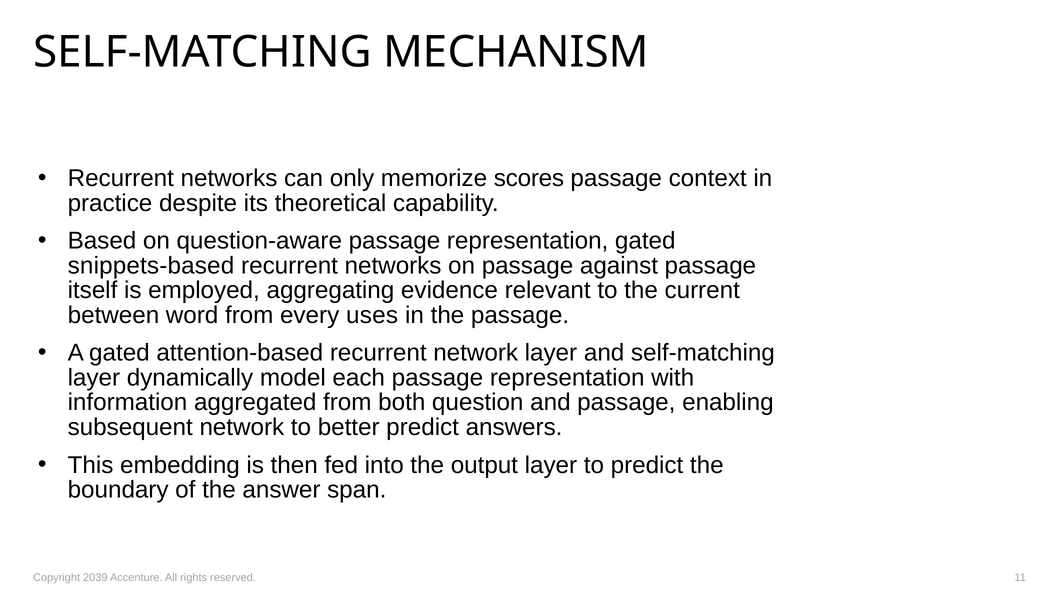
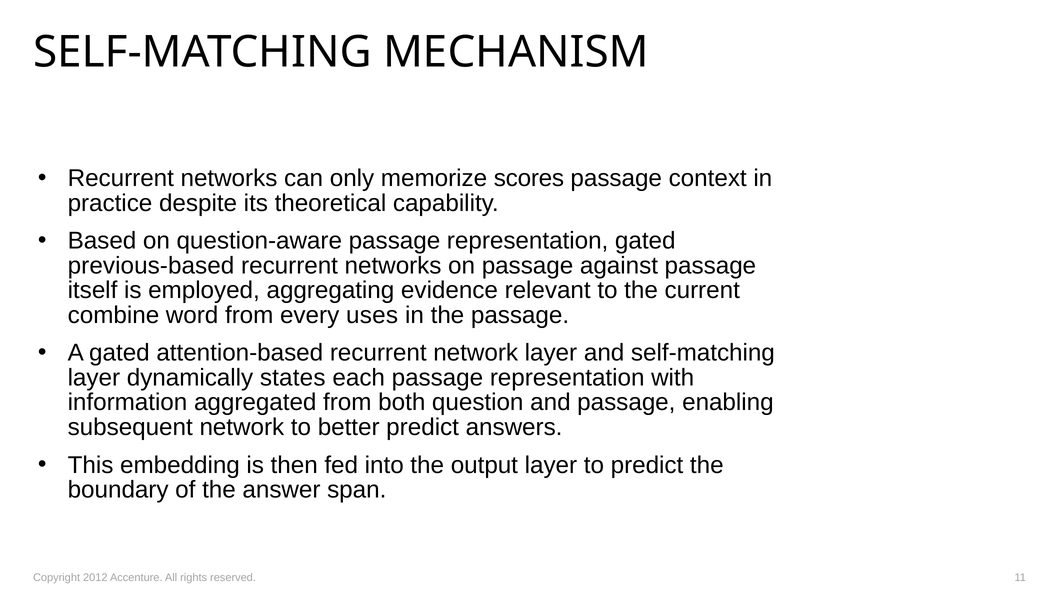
snippets-based: snippets-based -> previous-based
between: between -> combine
model: model -> states
2039: 2039 -> 2012
